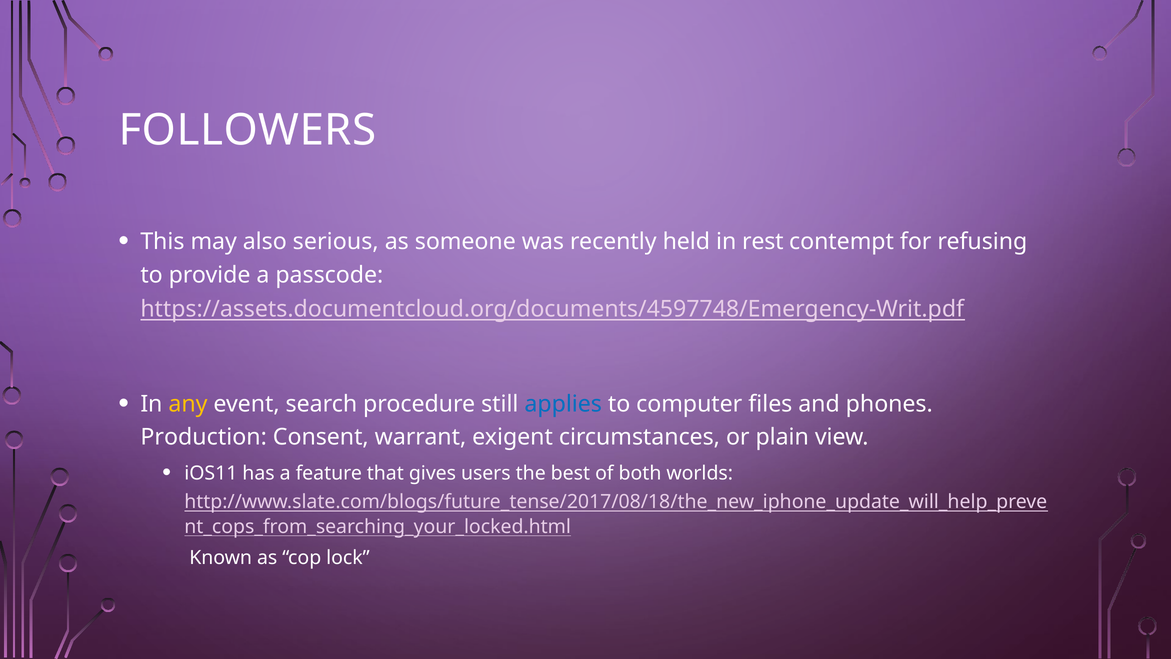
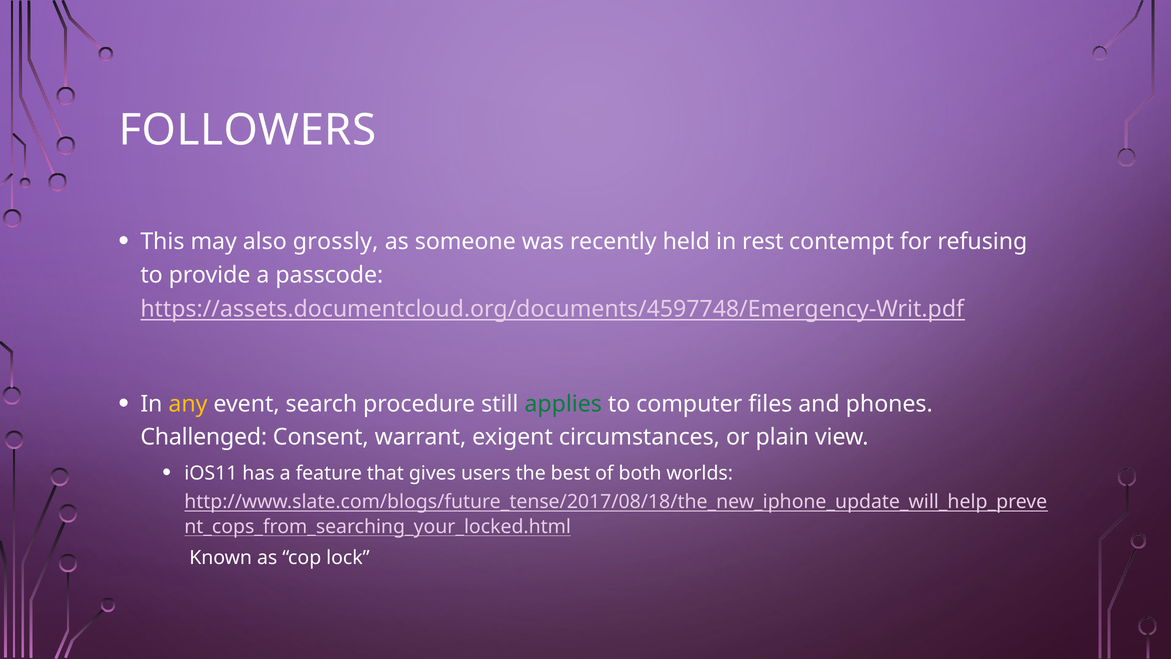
serious: serious -> grossly
applies colour: blue -> green
Production: Production -> Challenged
